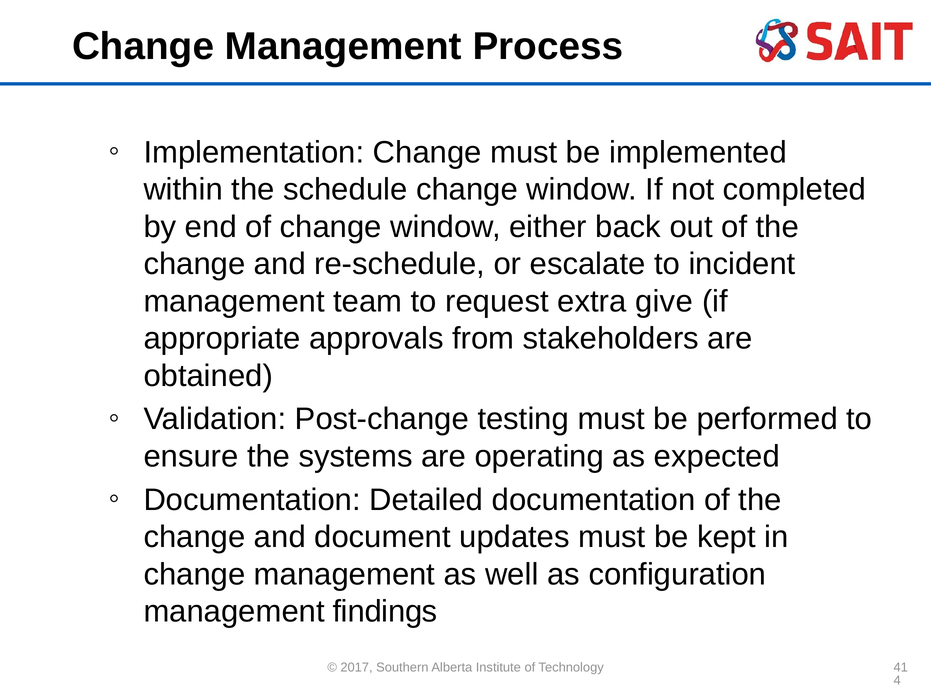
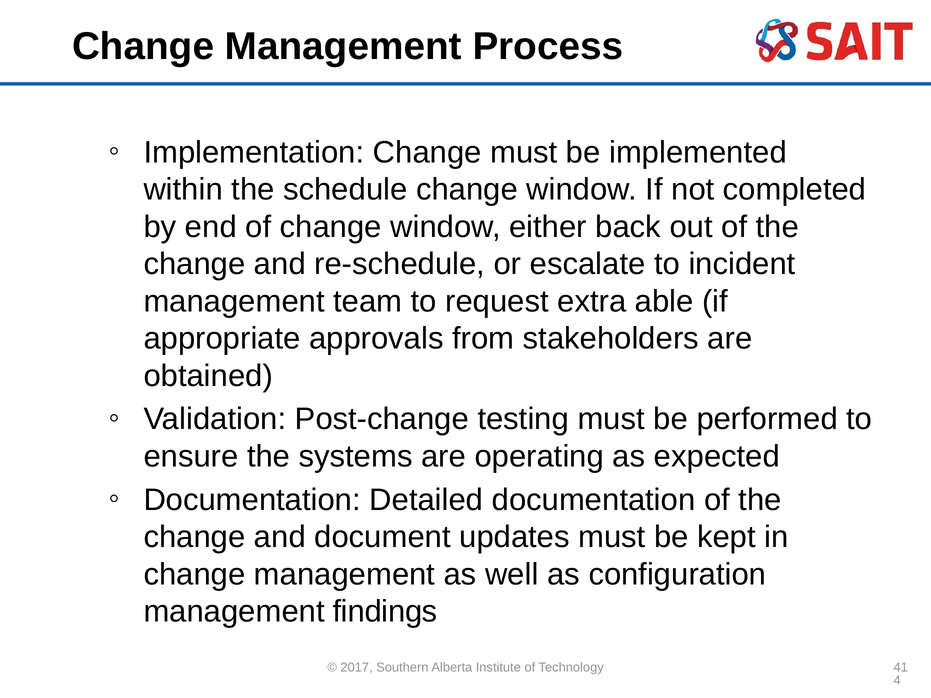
give: give -> able
